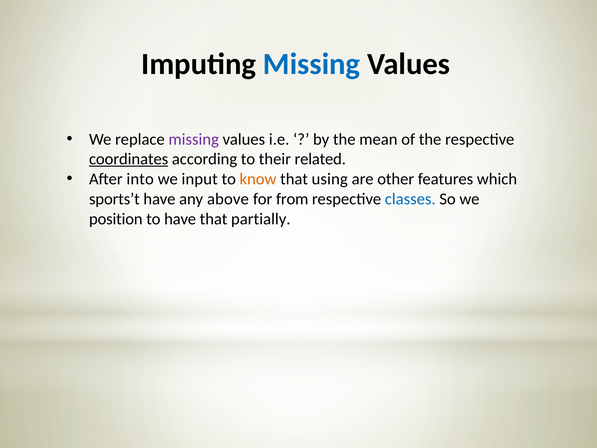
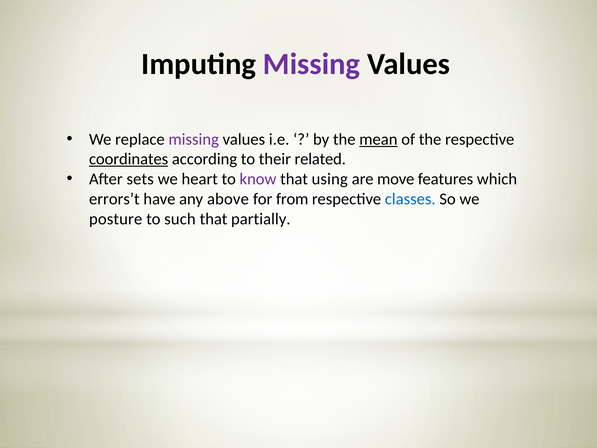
Missing at (312, 64) colour: blue -> purple
mean underline: none -> present
into: into -> sets
input: input -> heart
know colour: orange -> purple
other: other -> move
sports’t: sports’t -> errors’t
position: position -> posture
to have: have -> such
